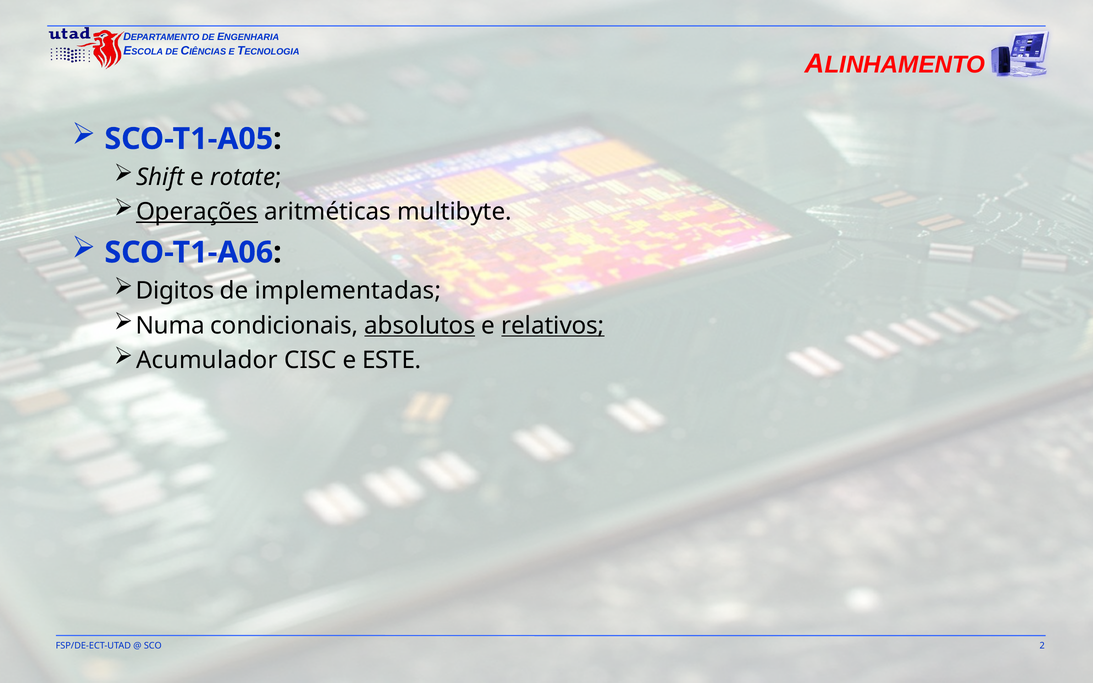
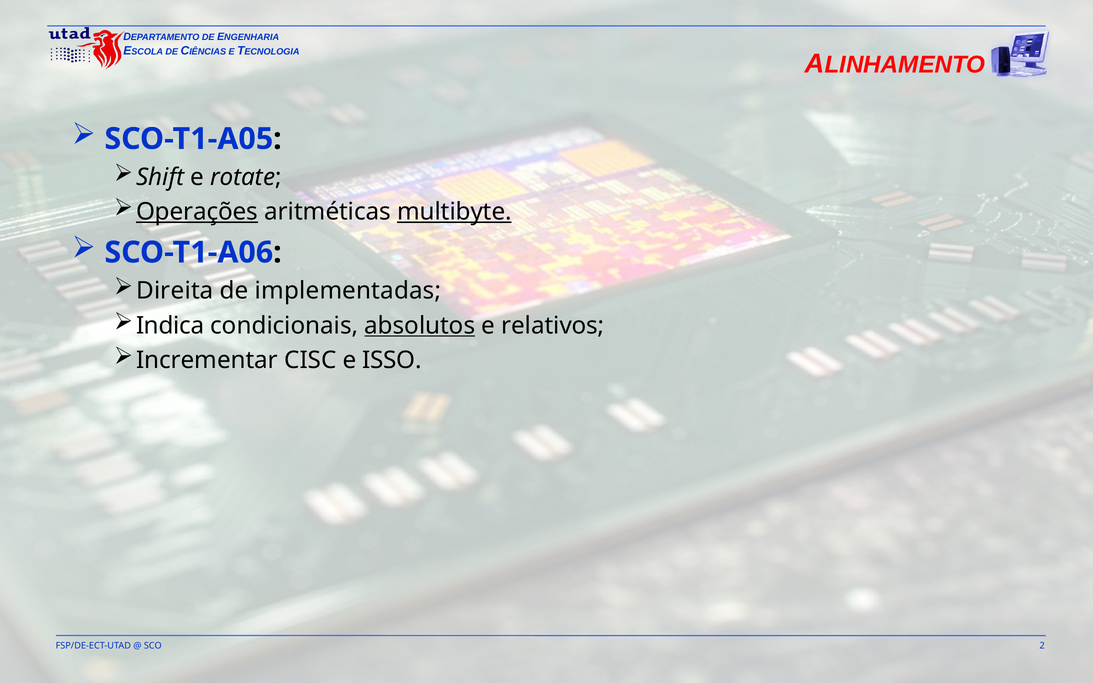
multibyte underline: none -> present
Digitos: Digitos -> Direita
Numa: Numa -> Indica
relativos underline: present -> none
Acumulador: Acumulador -> Incrementar
ESTE: ESTE -> ISSO
